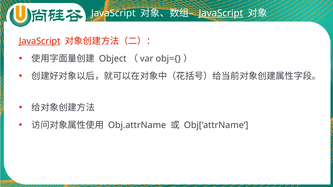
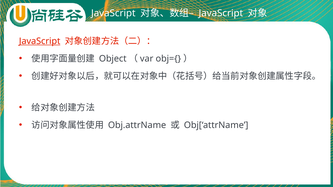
JavaScript at (221, 13) underline: present -> none
